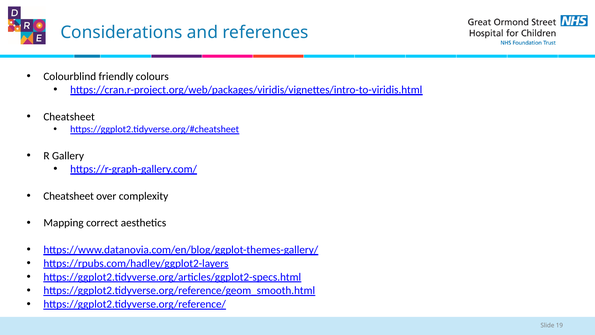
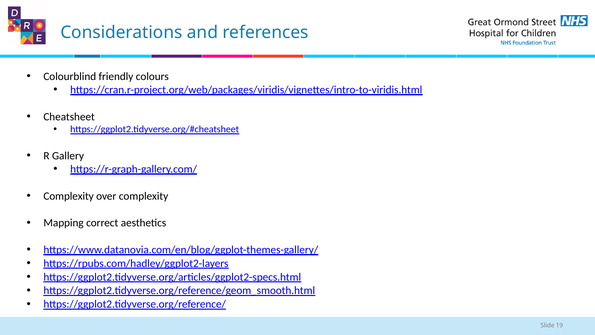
Cheatsheet at (69, 196): Cheatsheet -> Complexity
